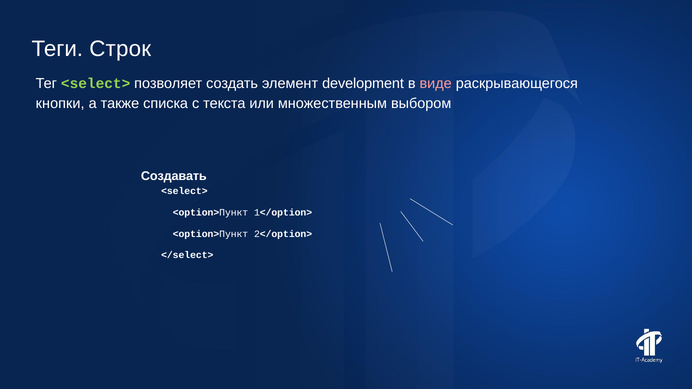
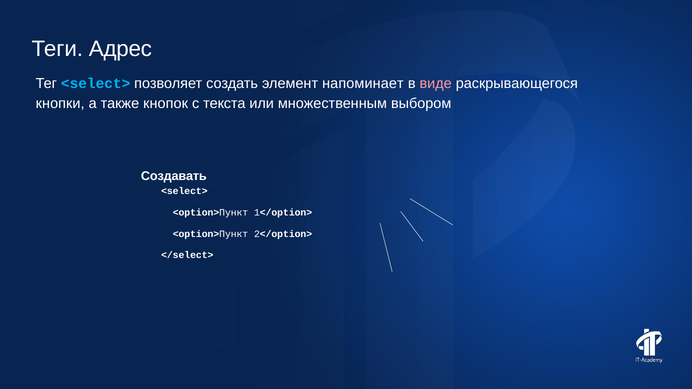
Строк: Строк -> Адрес
<select> at (96, 84) colour: light green -> light blue
development: development -> напоминает
списка: списка -> кнопок
